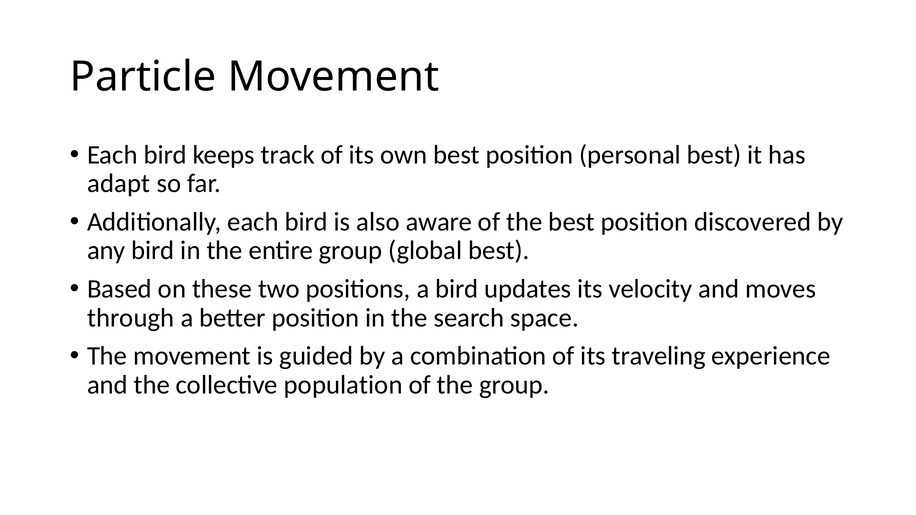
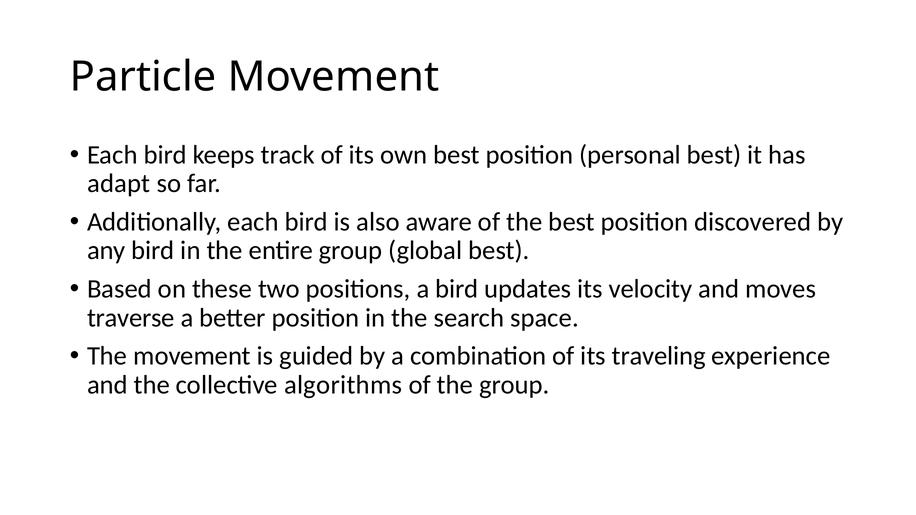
through: through -> traverse
population: population -> algorithms
